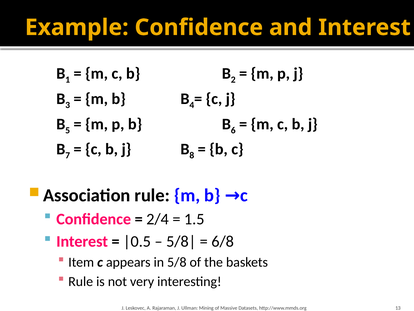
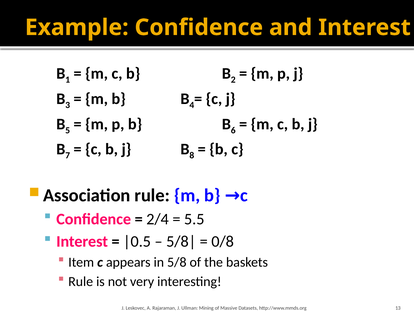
1.5: 1.5 -> 5.5
6/8: 6/8 -> 0/8
